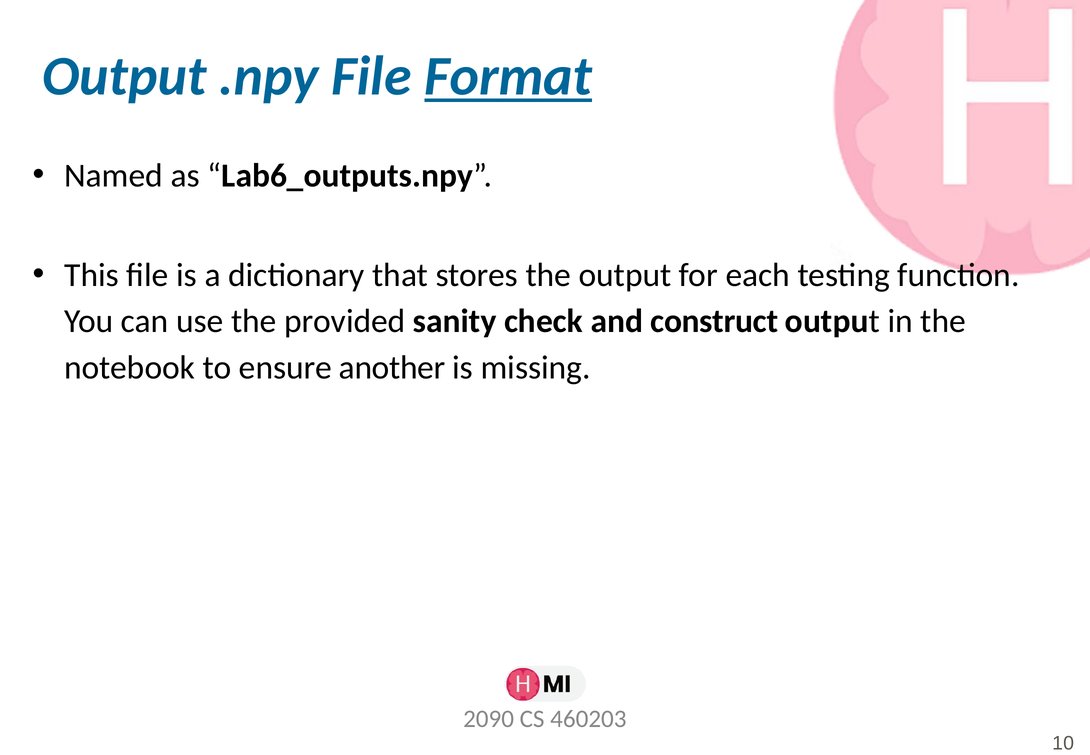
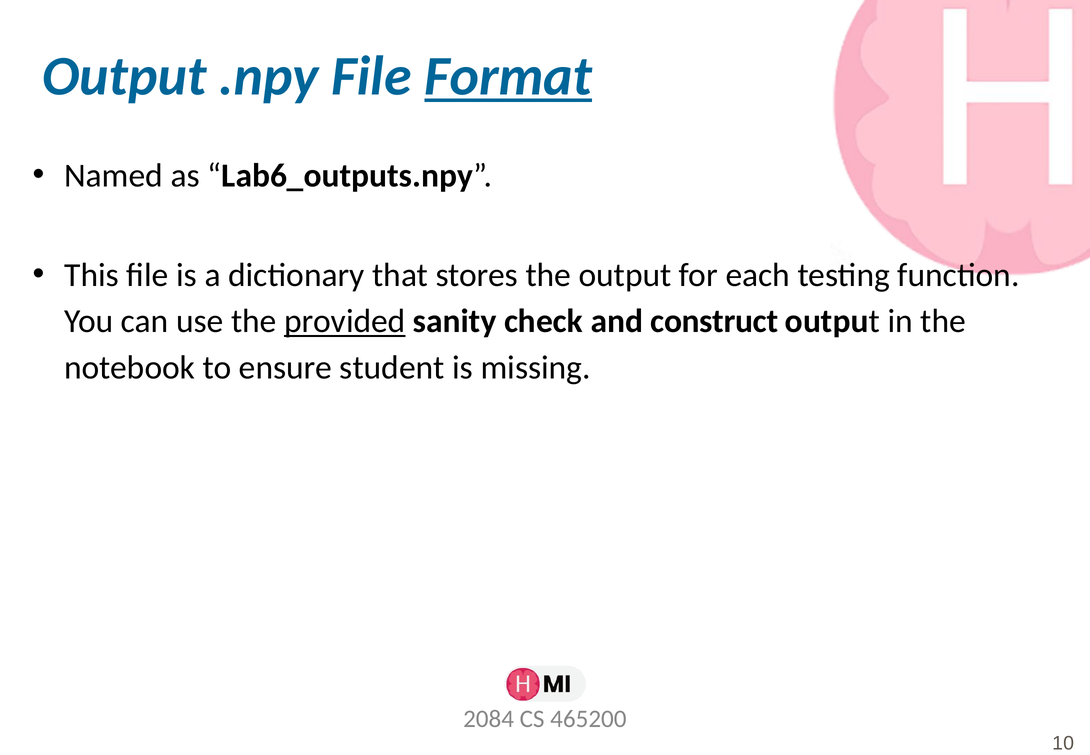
provided underline: none -> present
another: another -> student
2090: 2090 -> 2084
460203: 460203 -> 465200
